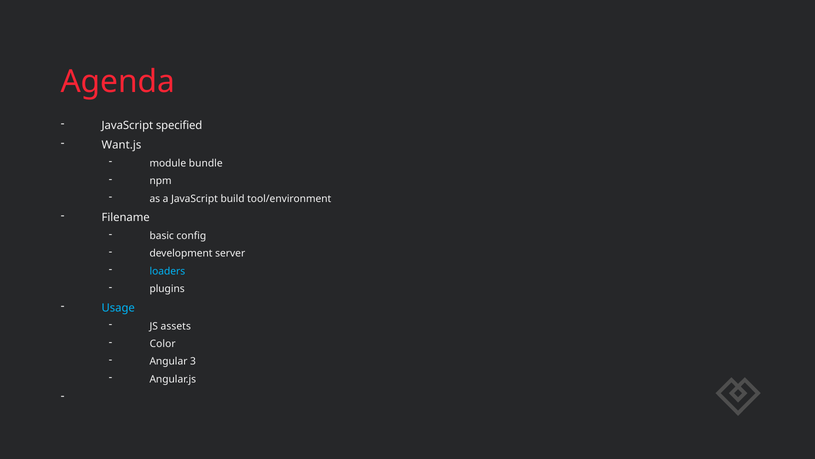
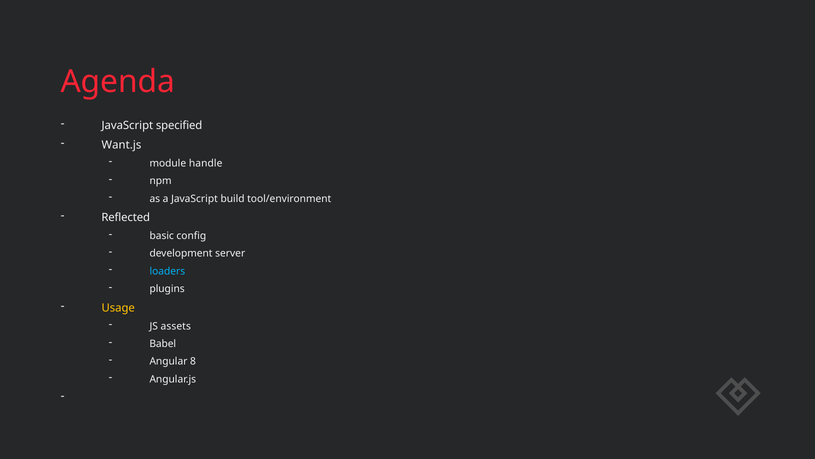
bundle: bundle -> handle
Filename: Filename -> Reflected
Usage colour: light blue -> yellow
Color: Color -> Babel
3: 3 -> 8
